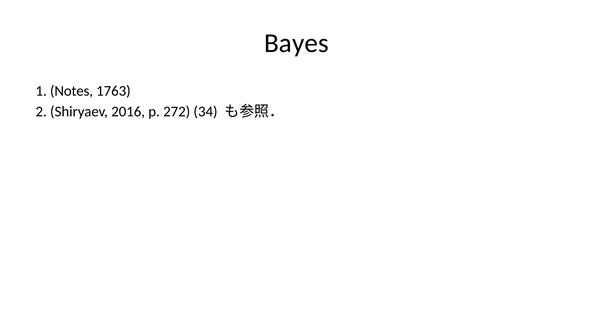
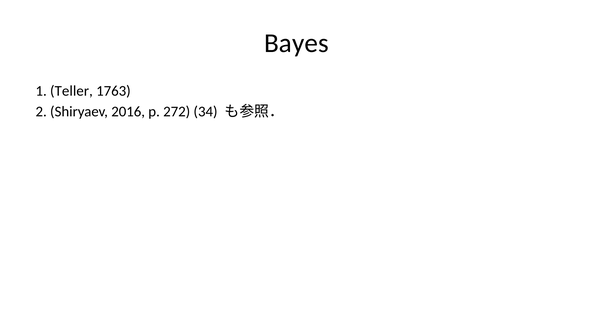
Notes: Notes -> Teller
